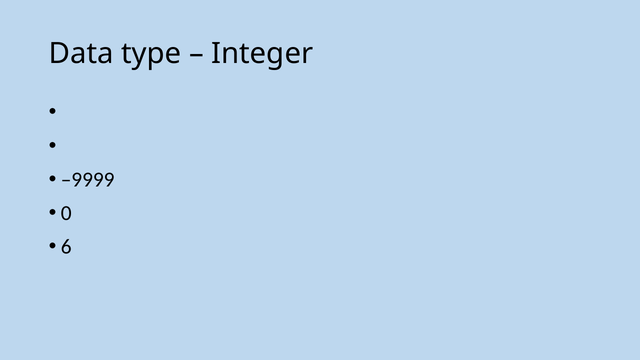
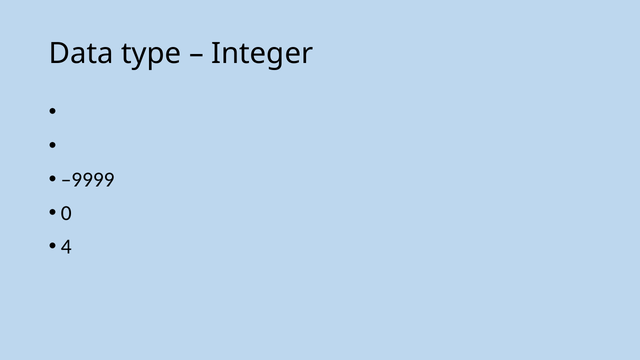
6: 6 -> 4
